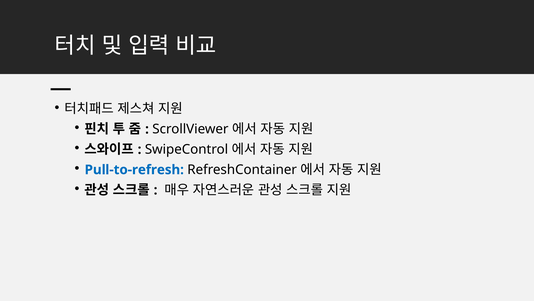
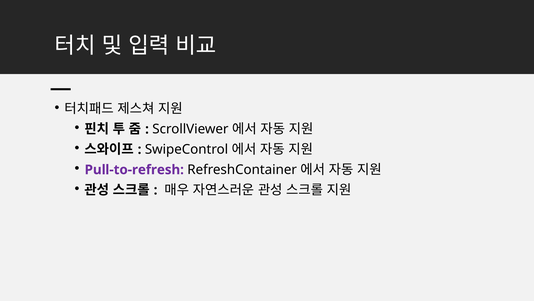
Pull-to-refresh colour: blue -> purple
